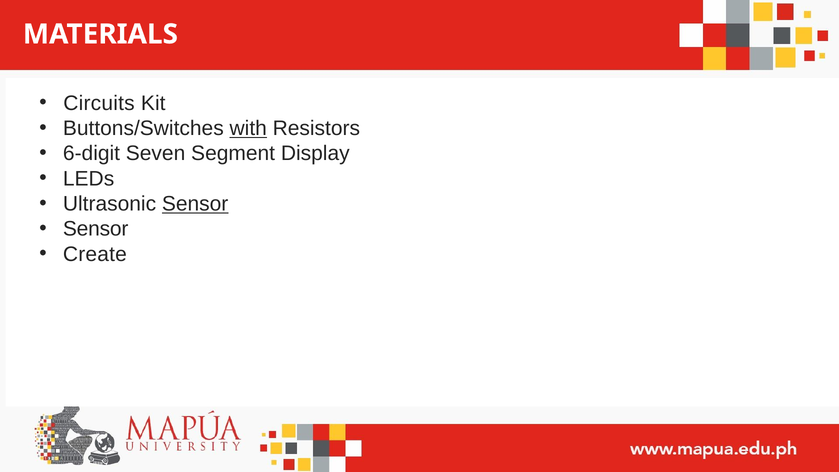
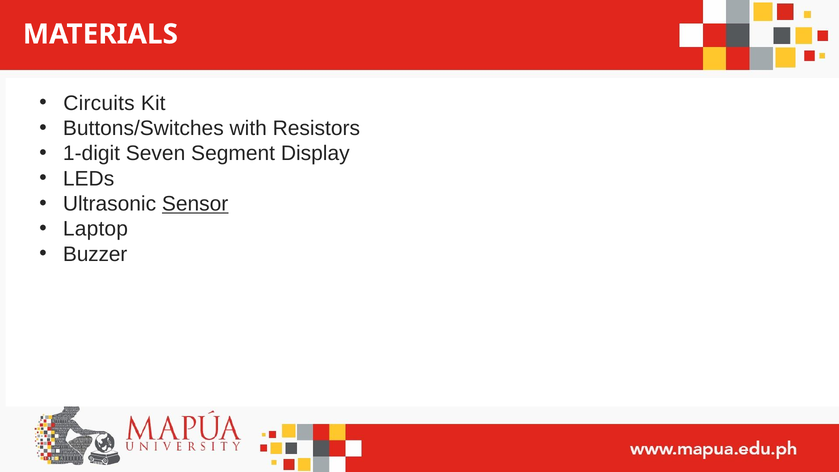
with underline: present -> none
6-digit: 6-digit -> 1-digit
Sensor at (96, 229): Sensor -> Laptop
Create: Create -> Buzzer
